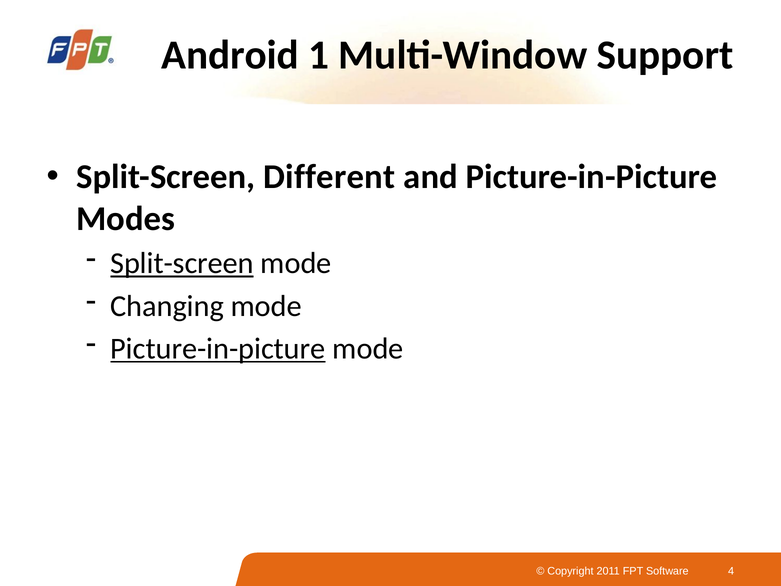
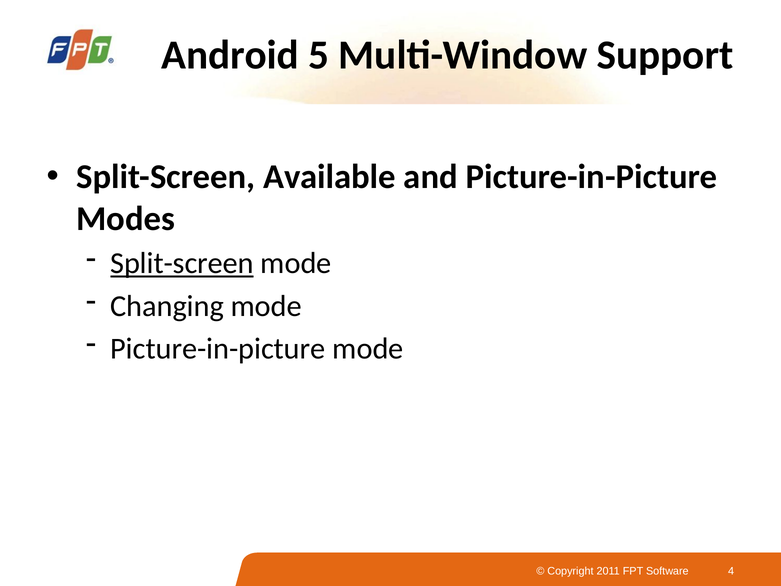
1: 1 -> 5
Different: Different -> Available
Picture-in-picture at (218, 348) underline: present -> none
